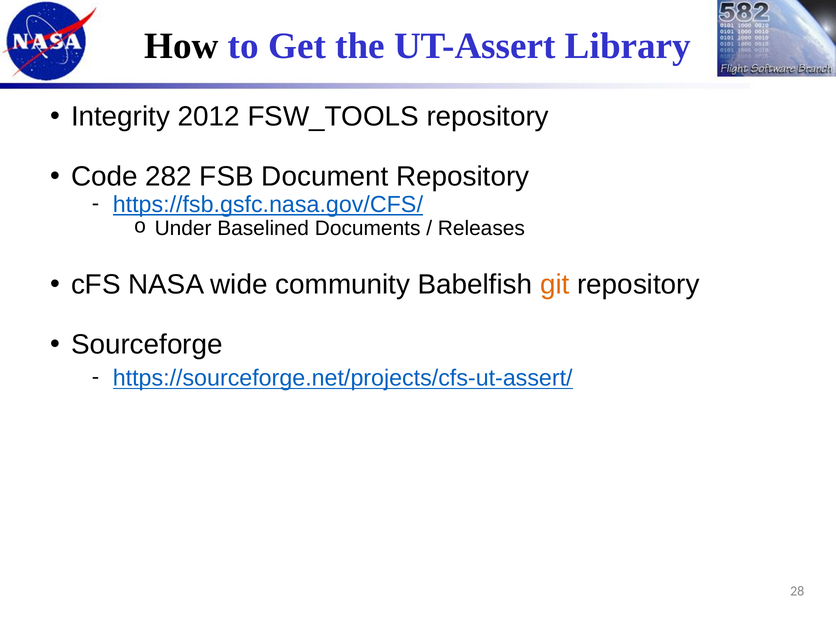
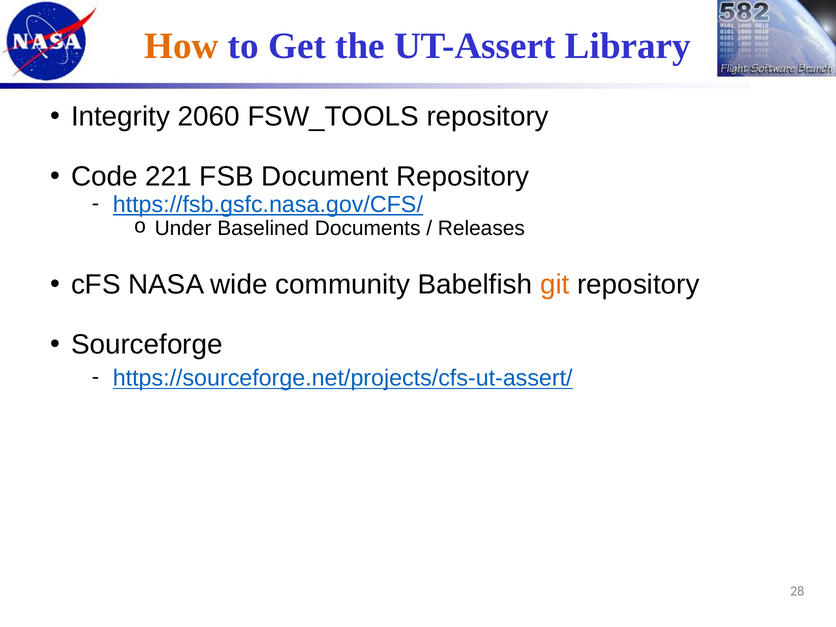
How colour: black -> orange
2012: 2012 -> 2060
282: 282 -> 221
